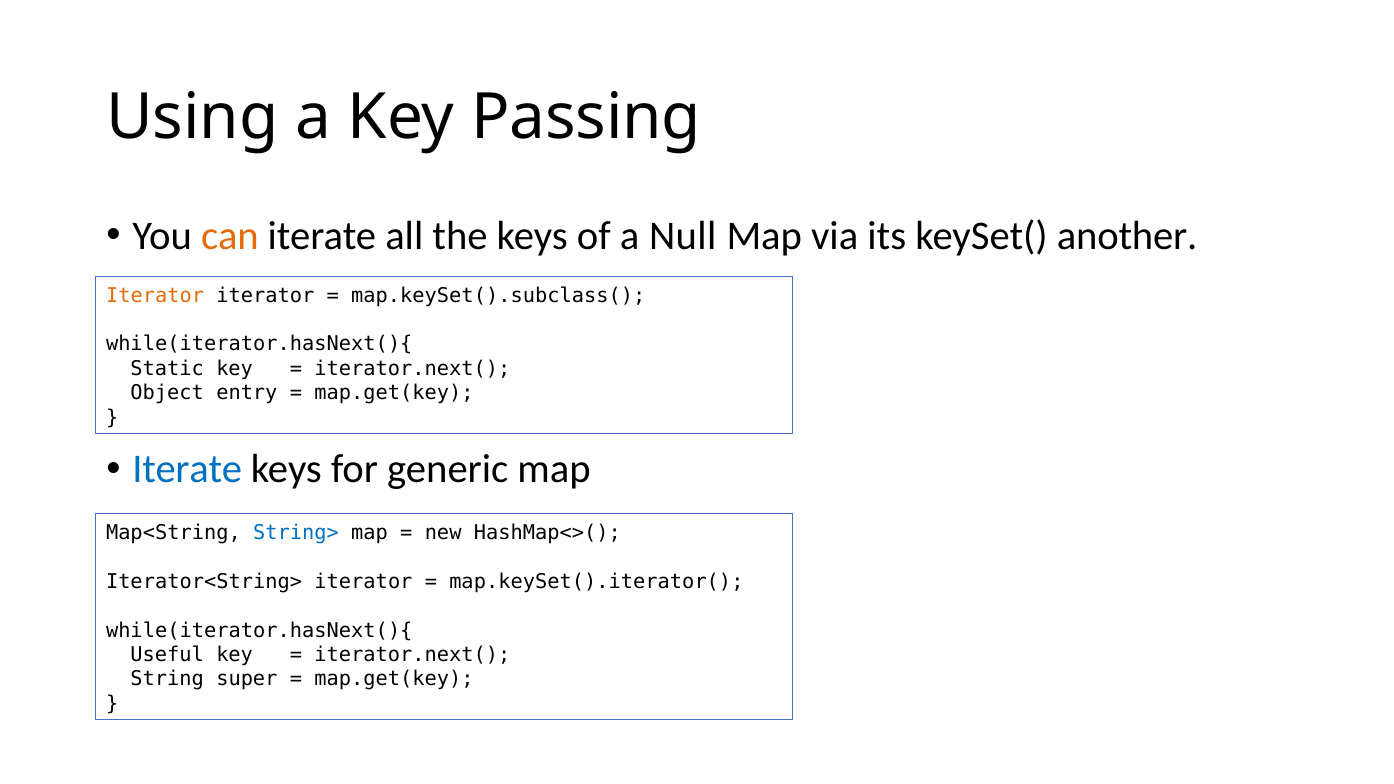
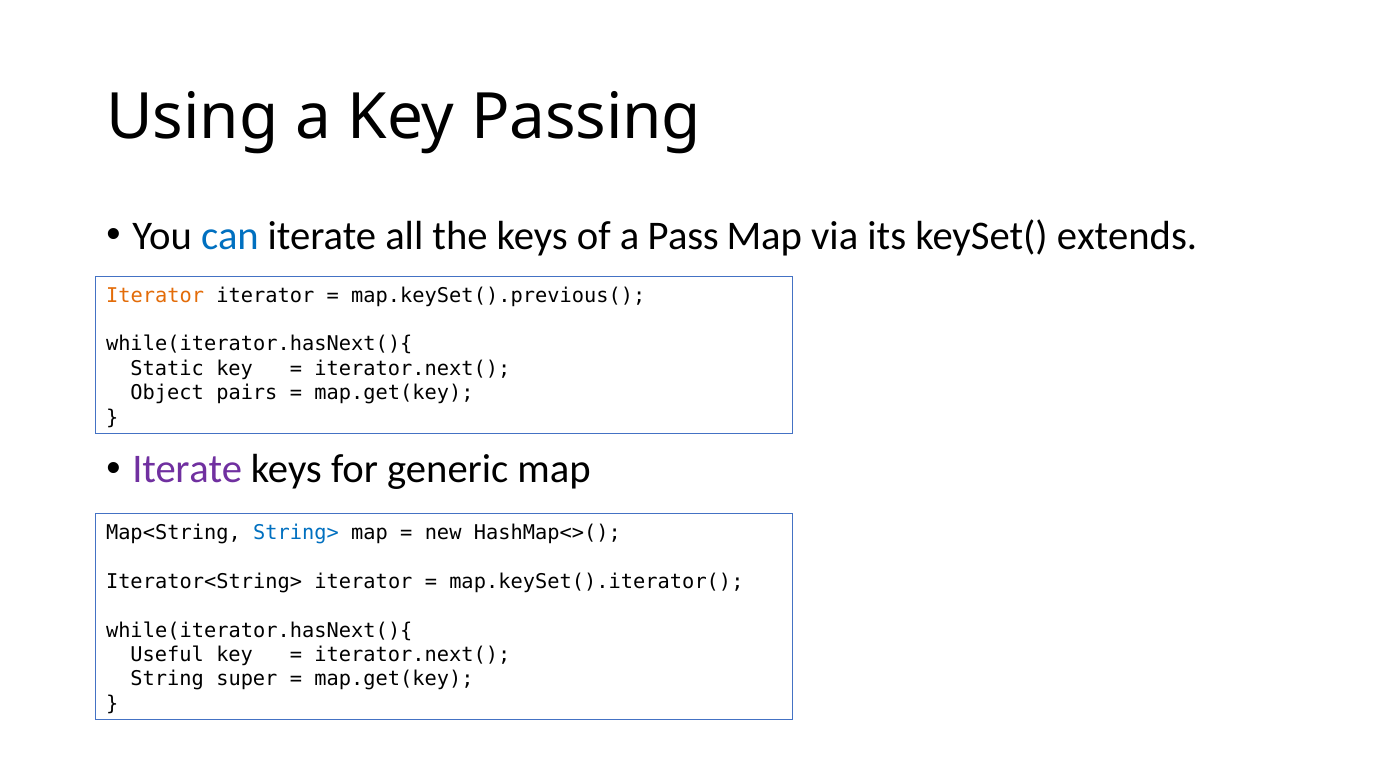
can colour: orange -> blue
Null: Null -> Pass
another: another -> extends
map.keySet().subclass(: map.keySet().subclass( -> map.keySet().previous(
entry: entry -> pairs
Iterate at (187, 469) colour: blue -> purple
